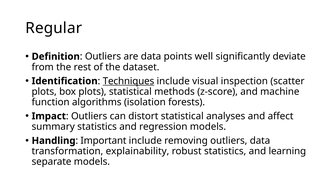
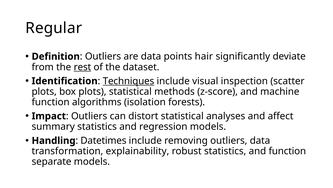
well: well -> hair
rest underline: none -> present
Important: Important -> Datetimes
and learning: learning -> function
